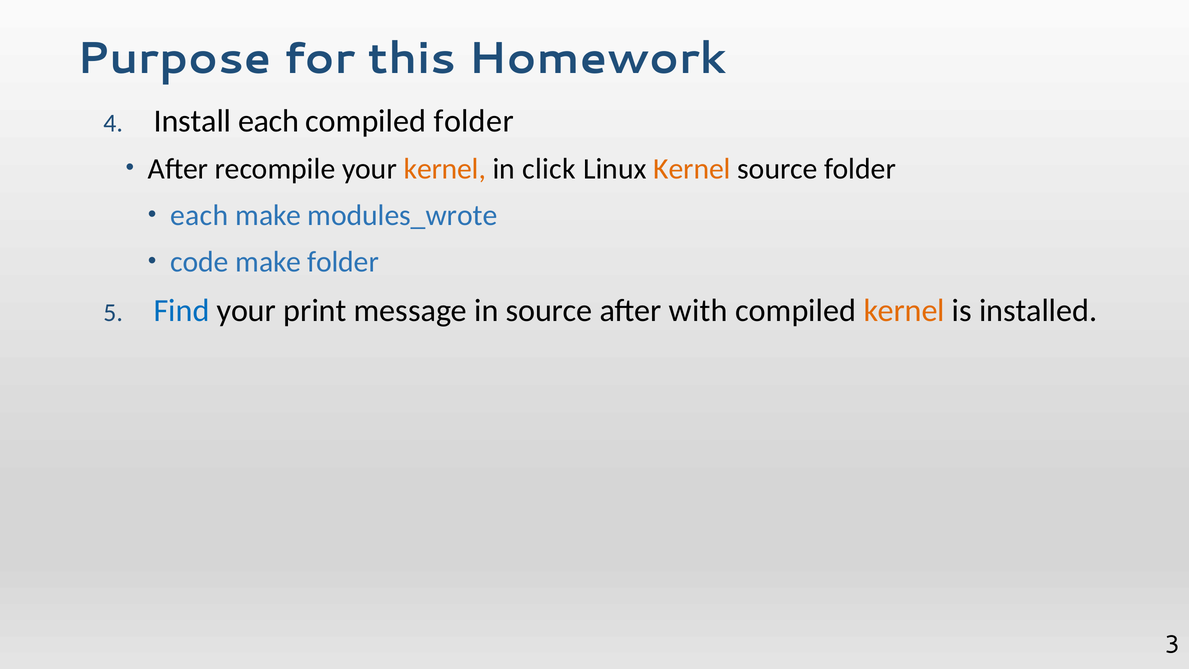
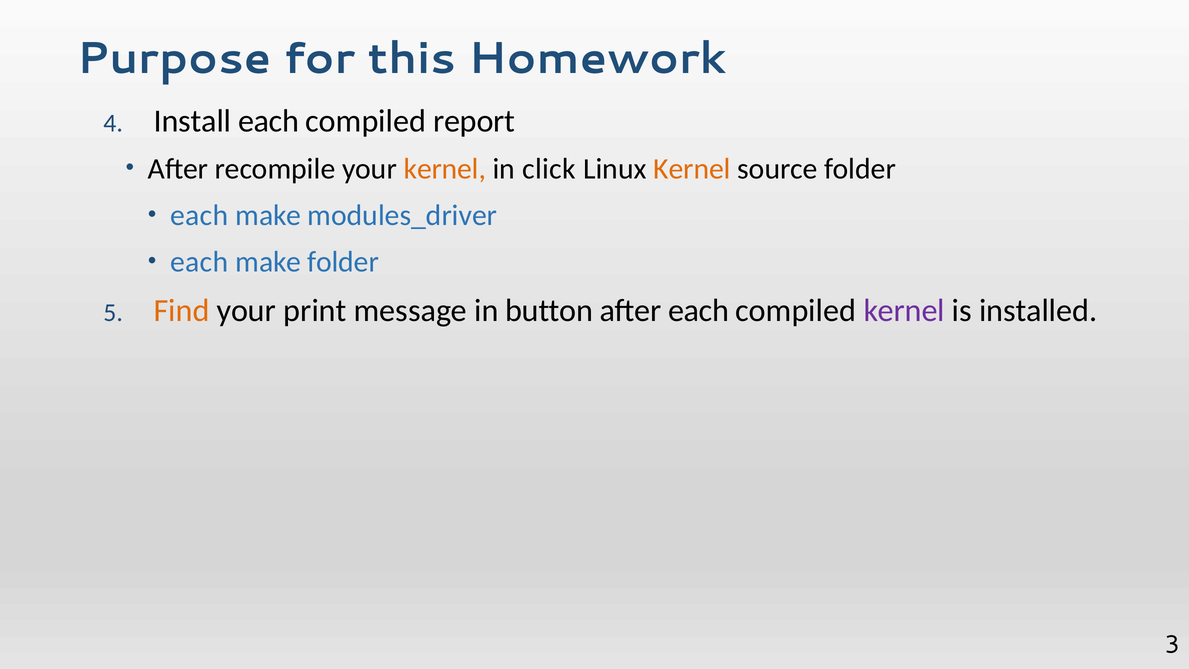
compiled folder: folder -> report
modules_wrote: modules_wrote -> modules_driver
code at (200, 262): code -> each
Find colour: blue -> orange
in source: source -> button
after with: with -> each
kernel at (904, 311) colour: orange -> purple
